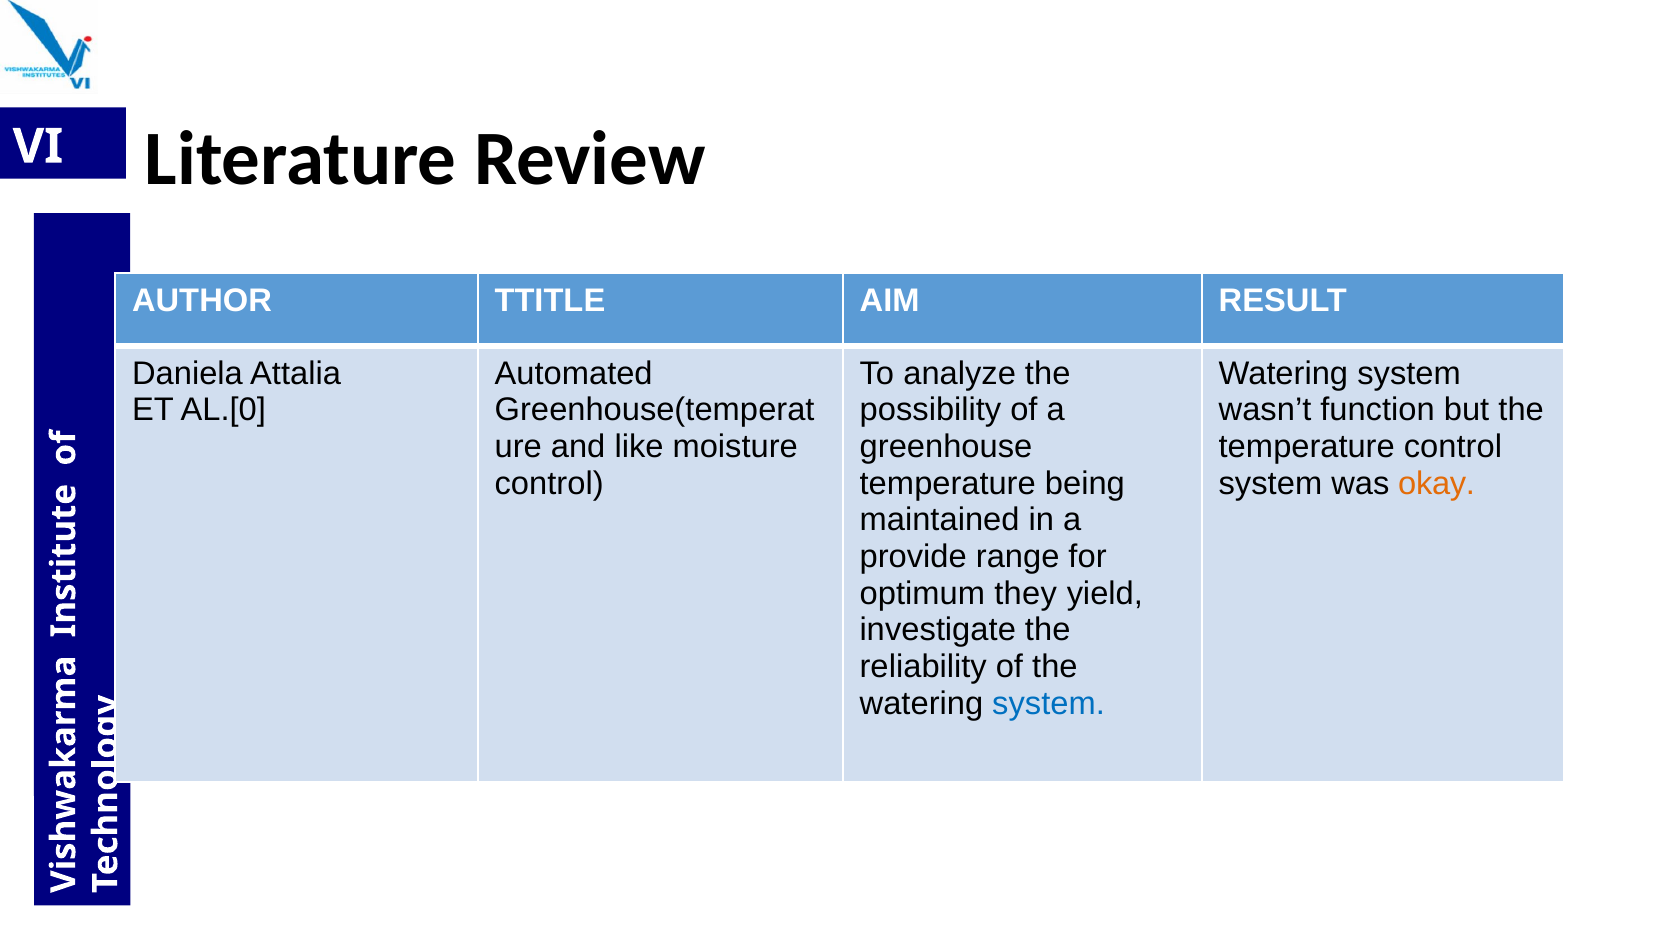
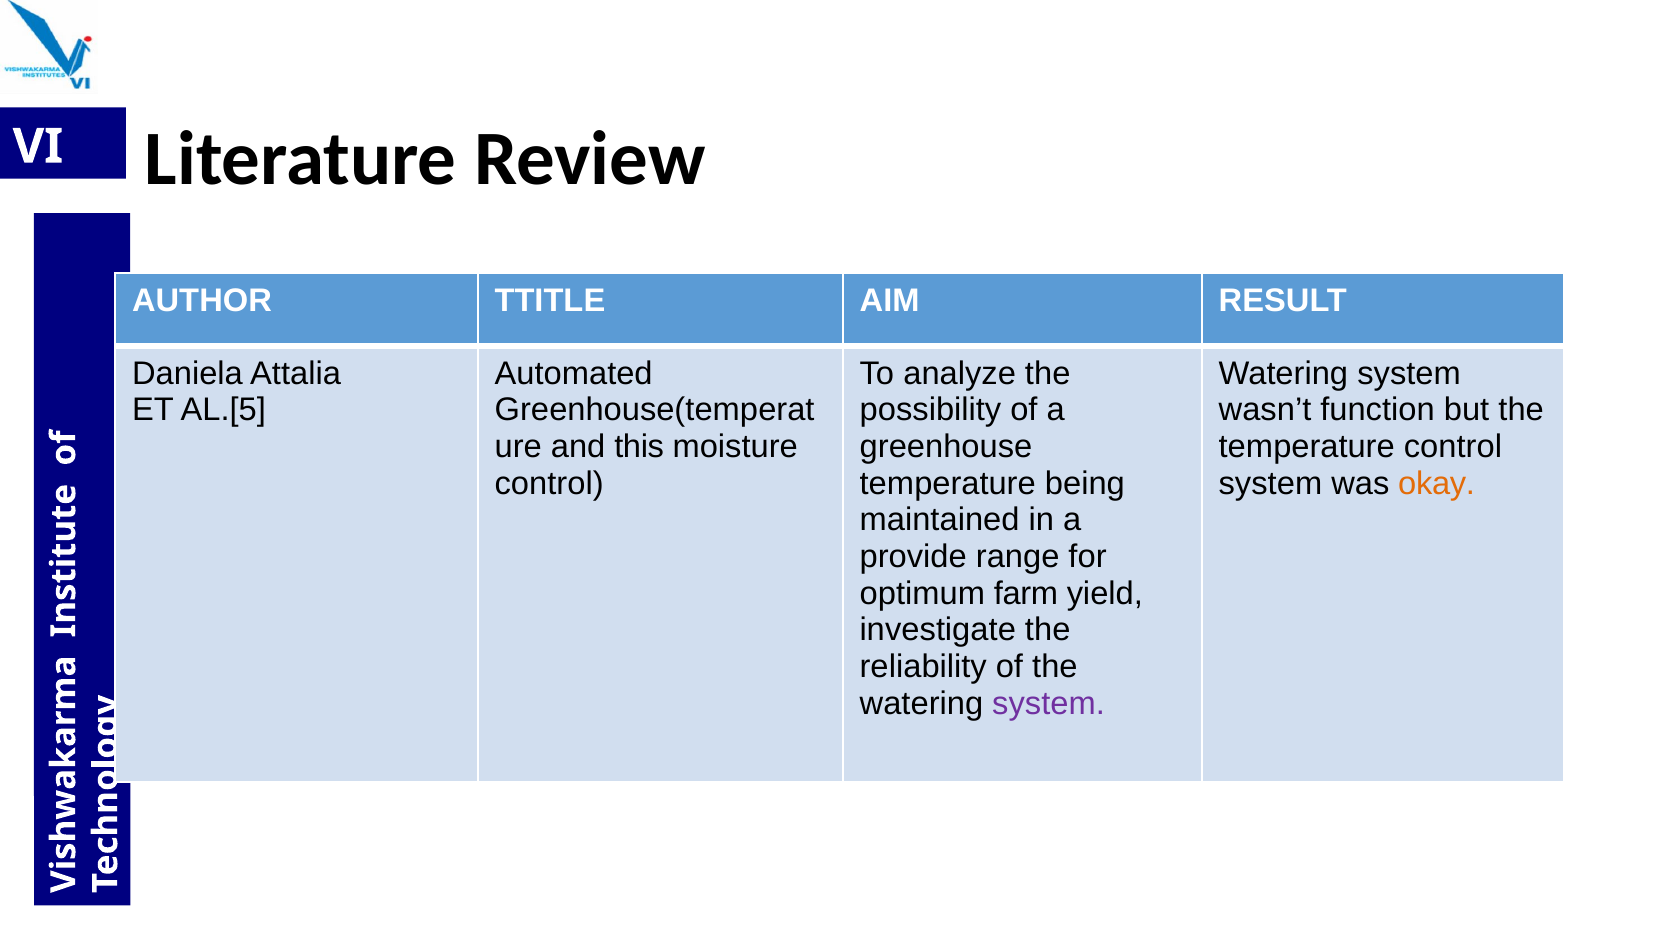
AL.[0: AL.[0 -> AL.[5
like: like -> this
they: they -> farm
system at (1049, 704) colour: blue -> purple
